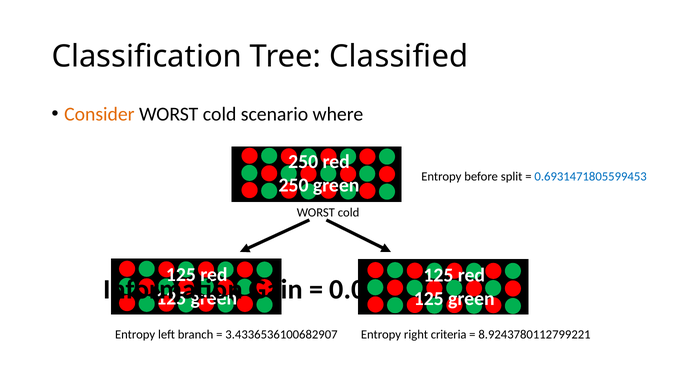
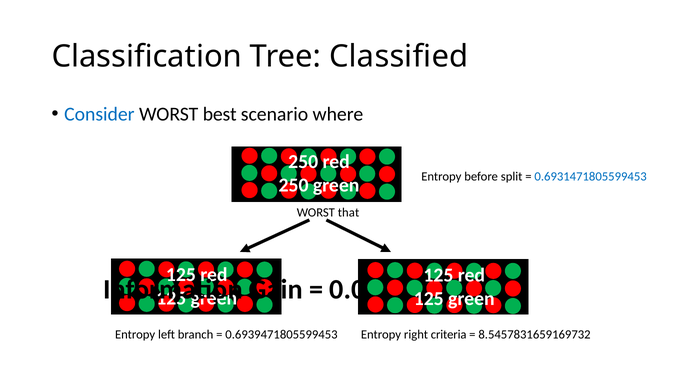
Consider colour: orange -> blue
cold at (220, 114): cold -> best
cold at (349, 213): cold -> that
3.4336536100682907: 3.4336536100682907 -> 0.6939471805599453
8.9243780112799221: 8.9243780112799221 -> 8.5457831659169732
